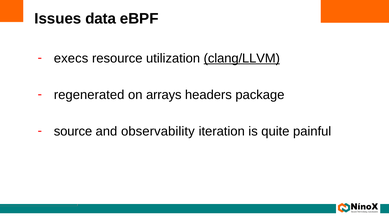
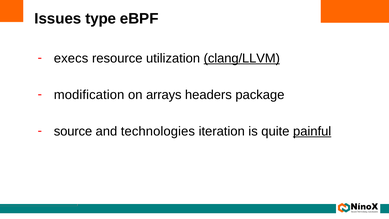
data: data -> type
regenerated: regenerated -> modification
observability: observability -> technologies
painful underline: none -> present
